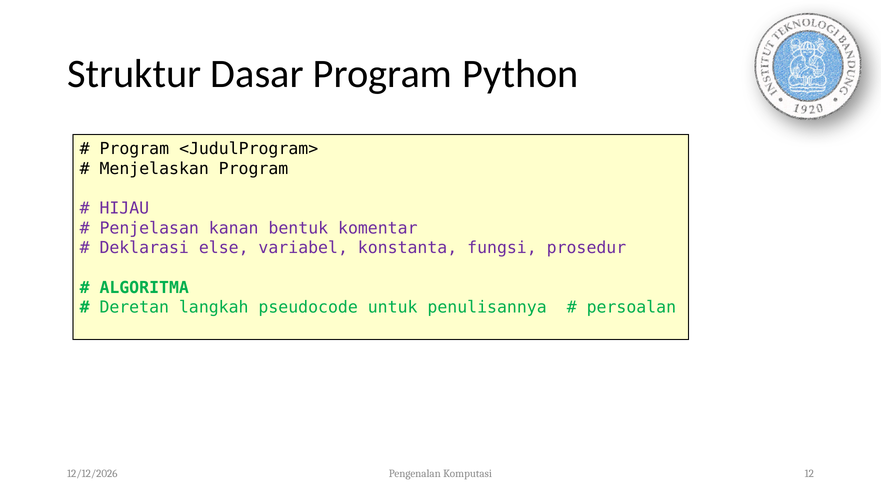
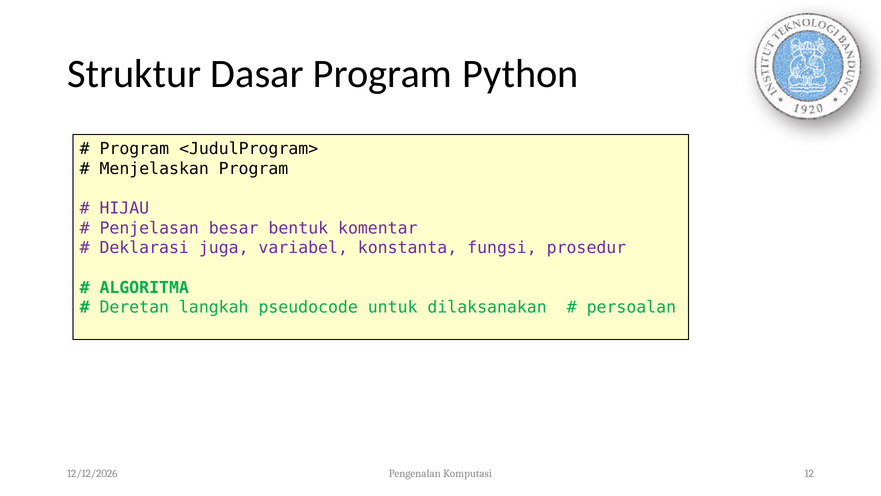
kanan: kanan -> besar
else: else -> juga
penulisannya: penulisannya -> dilaksanakan
